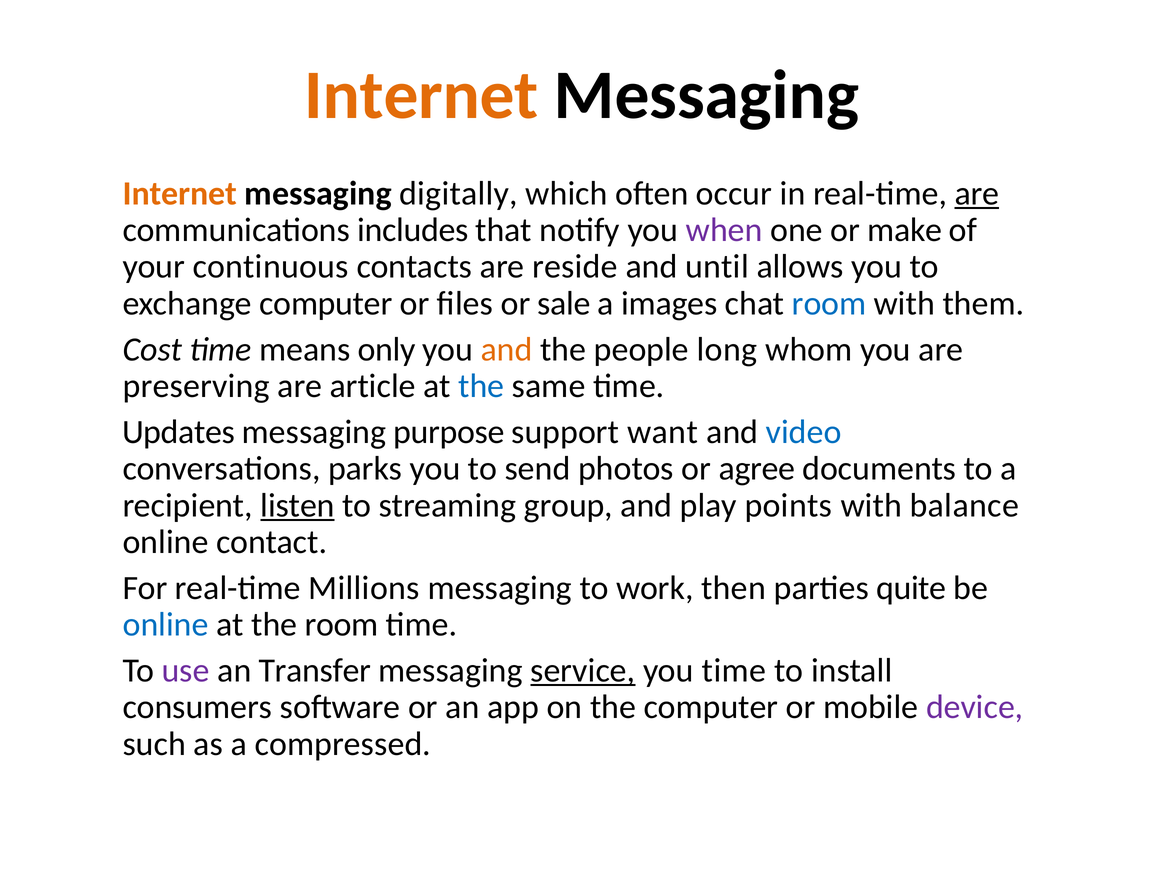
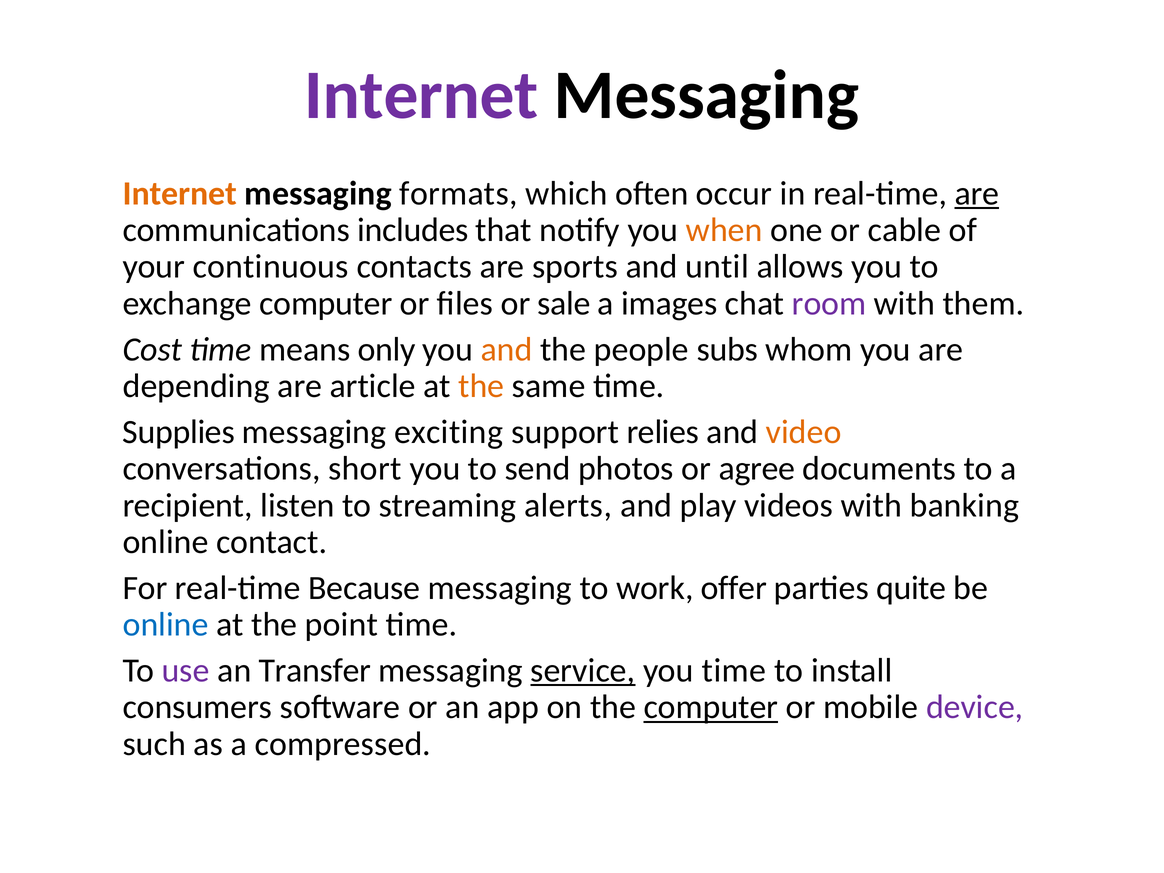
Internet at (421, 95) colour: orange -> purple
digitally: digitally -> formats
when colour: purple -> orange
make: make -> cable
reside: reside -> sports
room at (829, 303) colour: blue -> purple
long: long -> subs
preserving: preserving -> depending
the at (481, 386) colour: blue -> orange
Updates: Updates -> Supplies
purpose: purpose -> exciting
want: want -> relies
video colour: blue -> orange
parks: parks -> short
listen underline: present -> none
group: group -> alerts
points: points -> videos
balance: balance -> banking
Millions: Millions -> Because
then: then -> offer
the room: room -> point
computer at (711, 707) underline: none -> present
